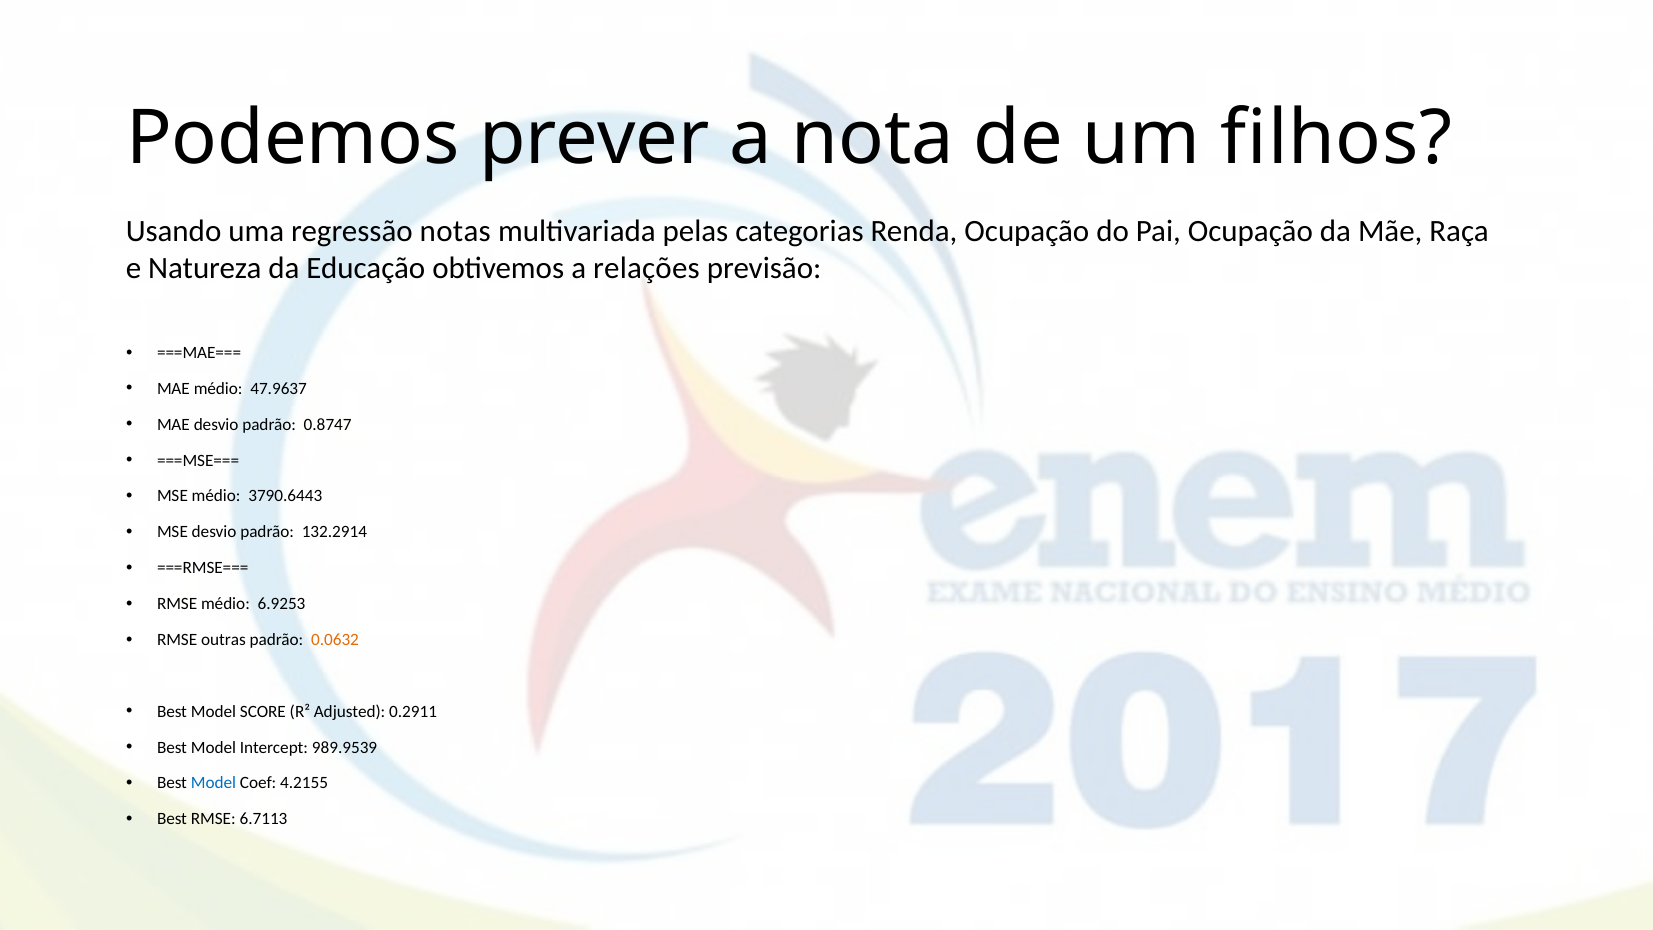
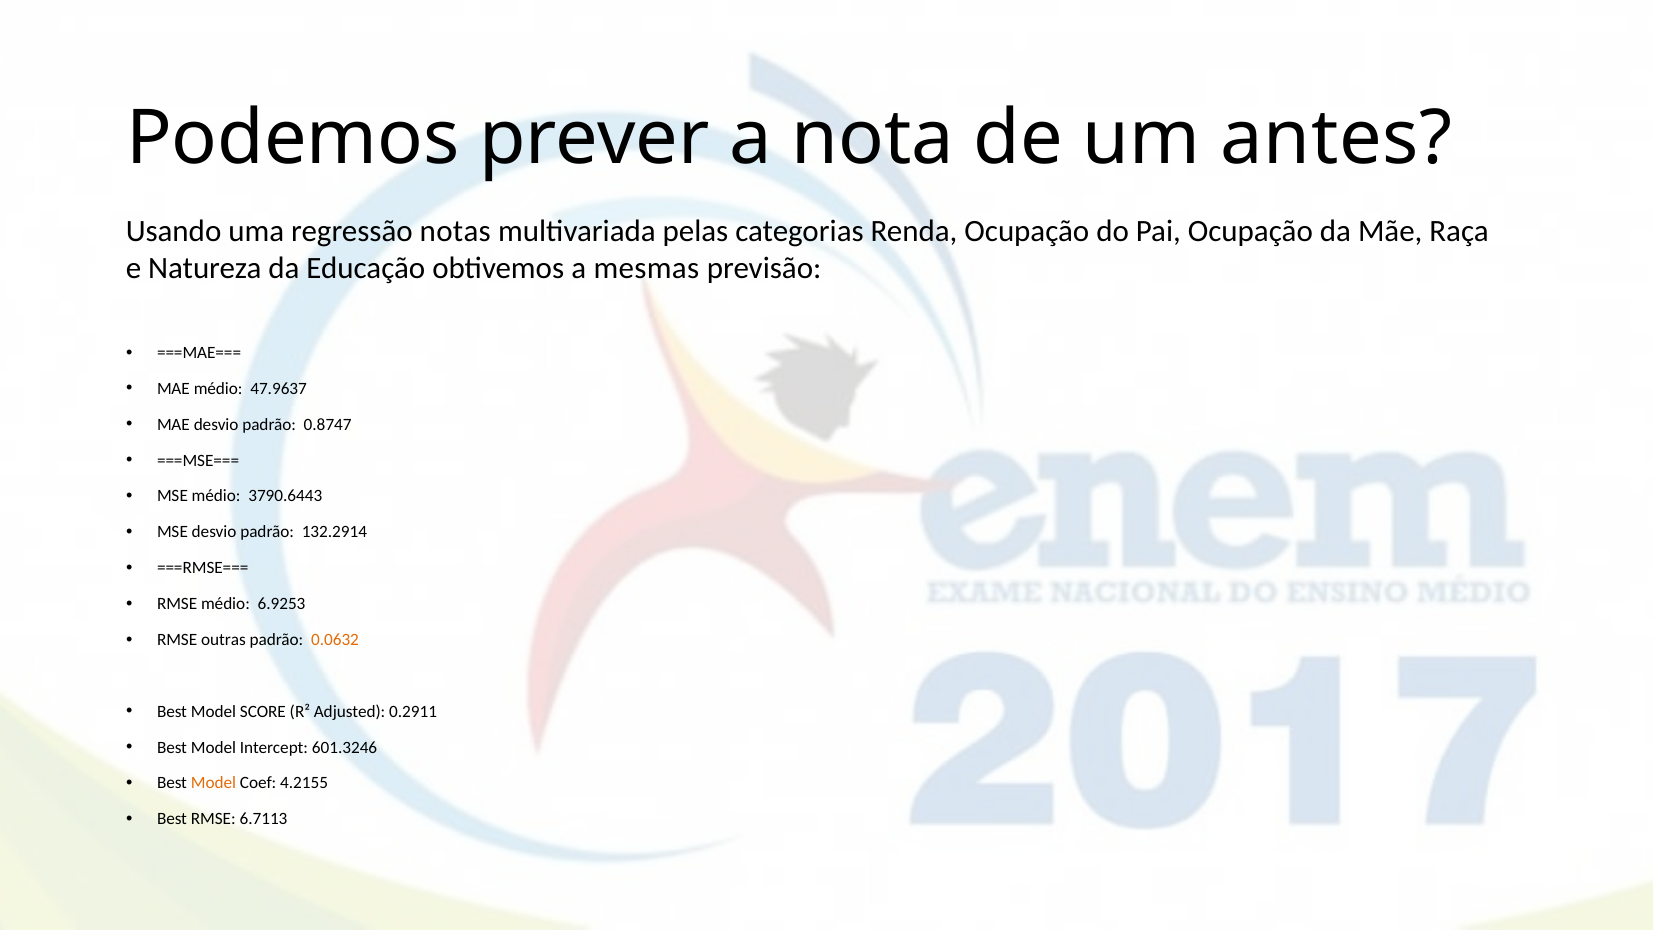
filhos: filhos -> antes
relações: relações -> mesmas
989.9539: 989.9539 -> 601.3246
Model at (214, 783) colour: blue -> orange
